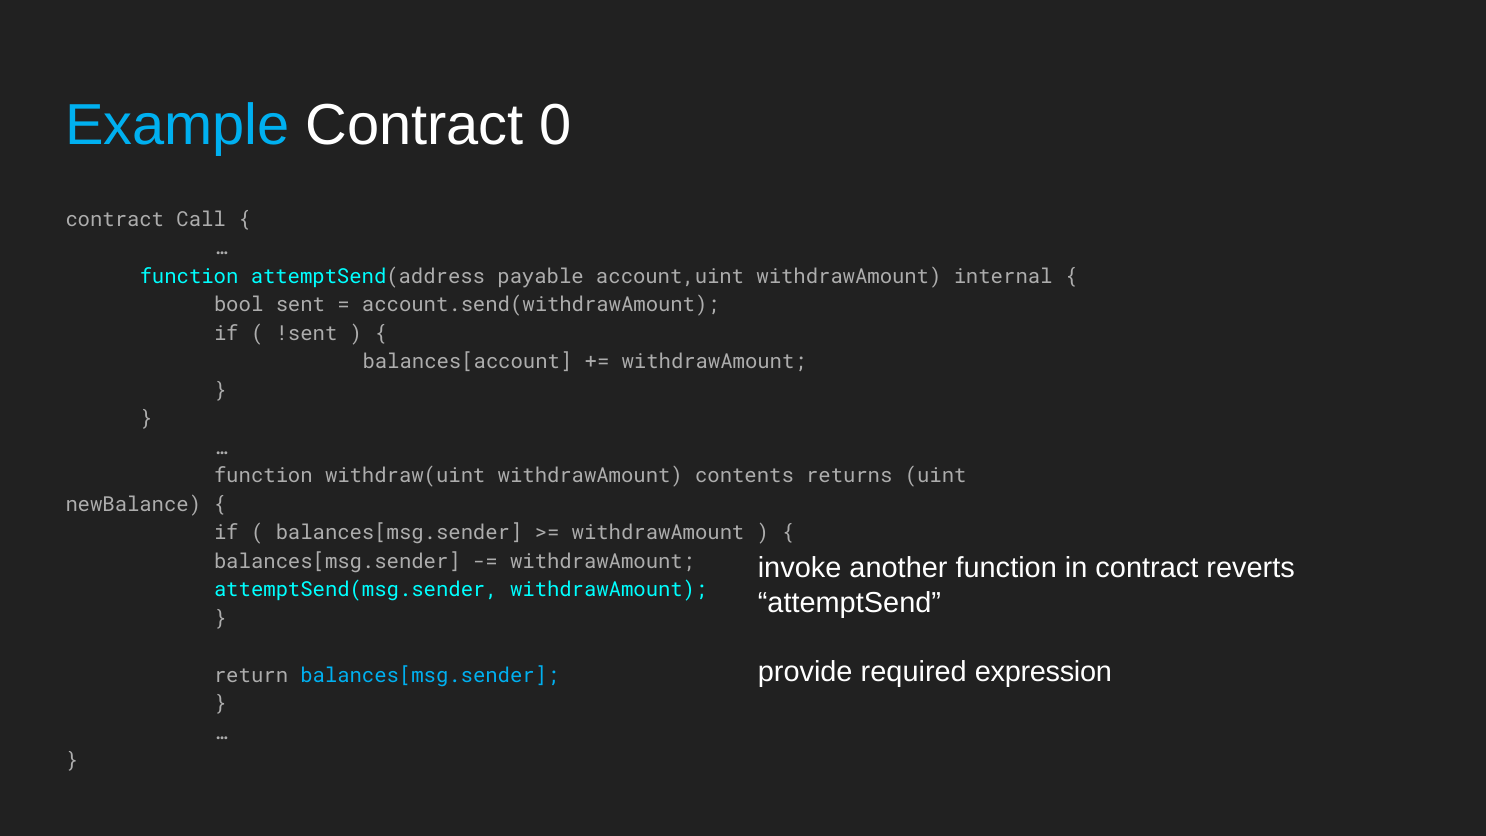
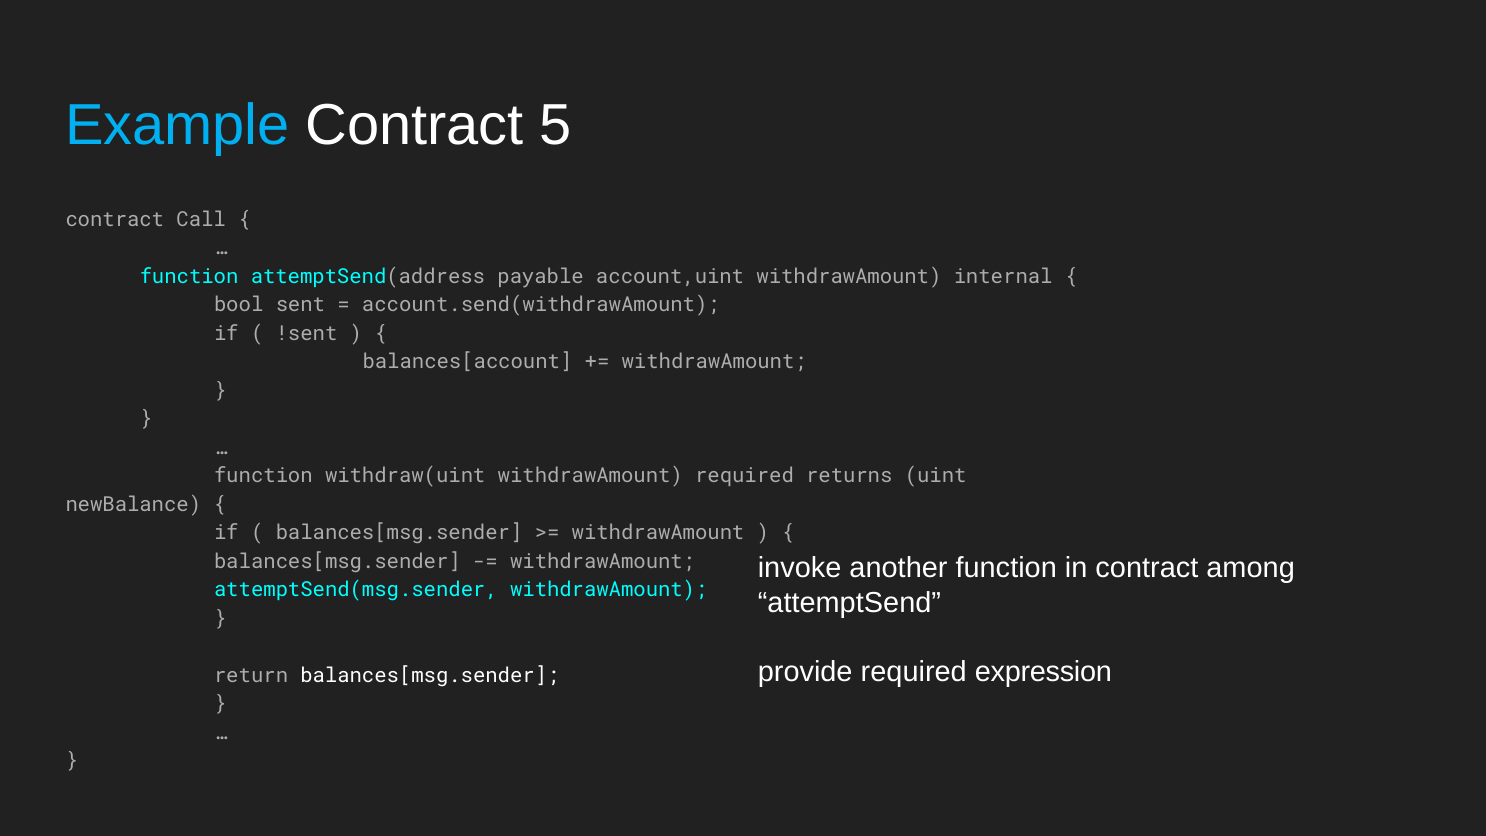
0: 0 -> 5
withdrawAmount contents: contents -> required
reverts: reverts -> among
balances[msg.sender at (430, 676) colour: light blue -> white
